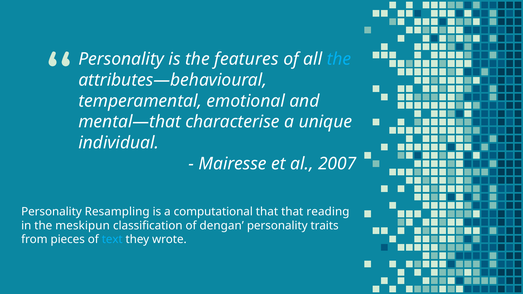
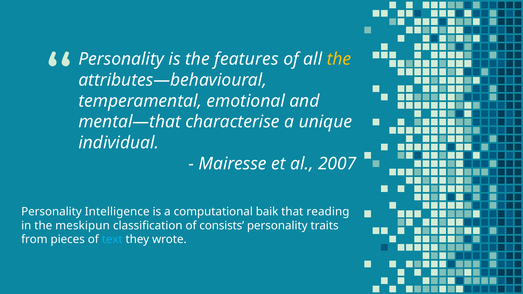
the at (339, 59) colour: light blue -> yellow
Resampling: Resampling -> Intelligence
computational that: that -> baik
dengan: dengan -> consists
